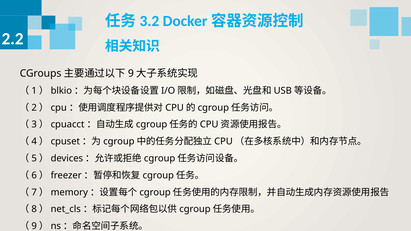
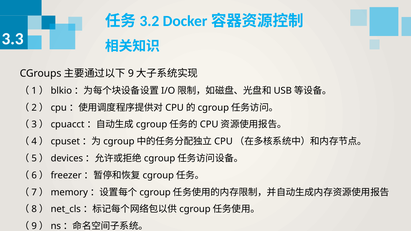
2.2: 2.2 -> 3.3
